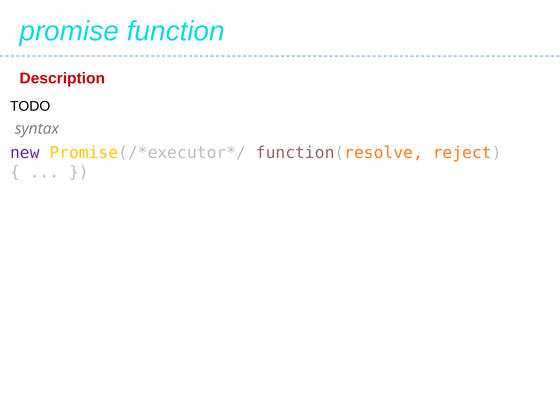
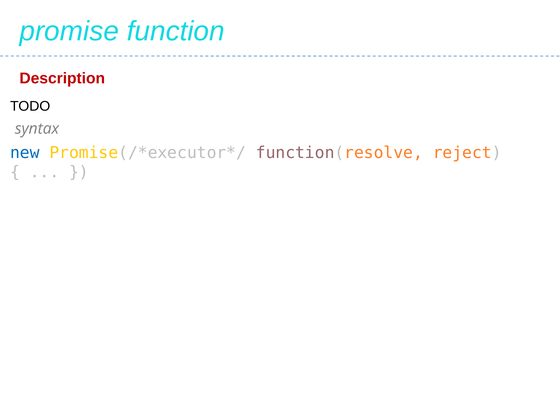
new colour: purple -> blue
